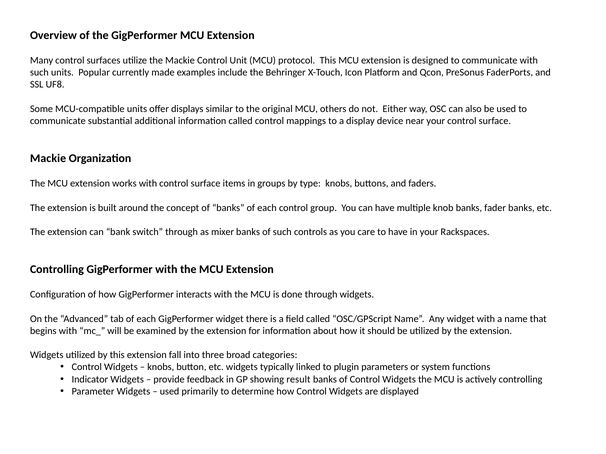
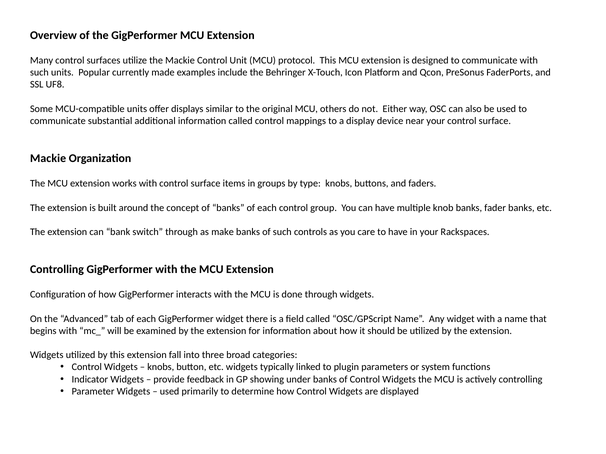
mixer: mixer -> make
result: result -> under
